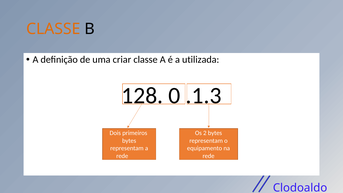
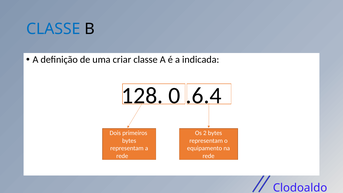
CLASSE at (53, 29) colour: orange -> blue
utilizada: utilizada -> indicada
.1.3: .1.3 -> .6.4
